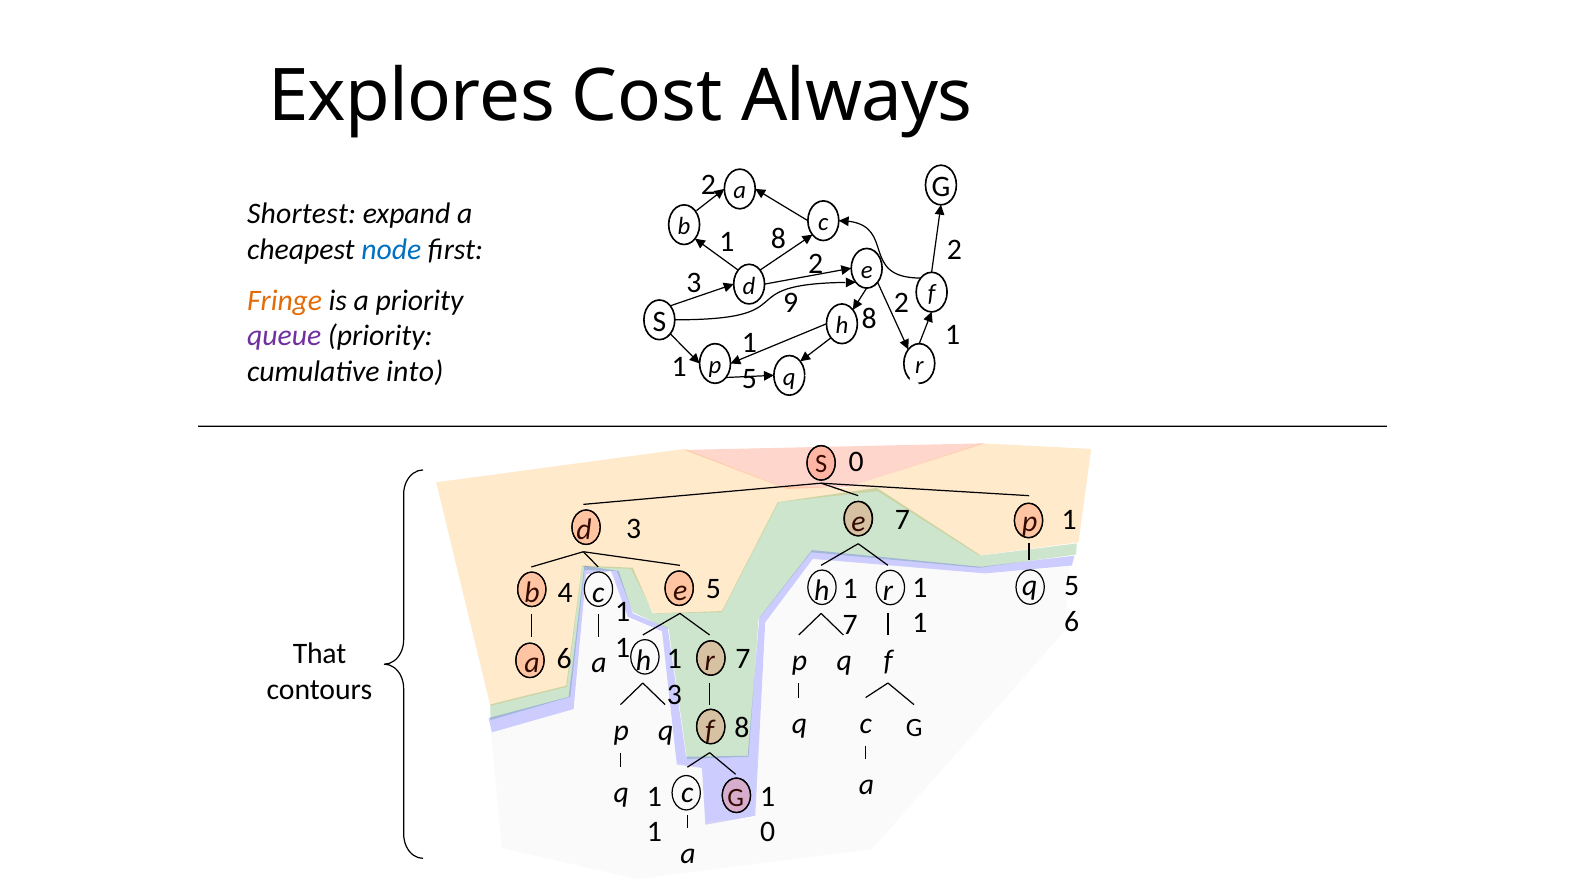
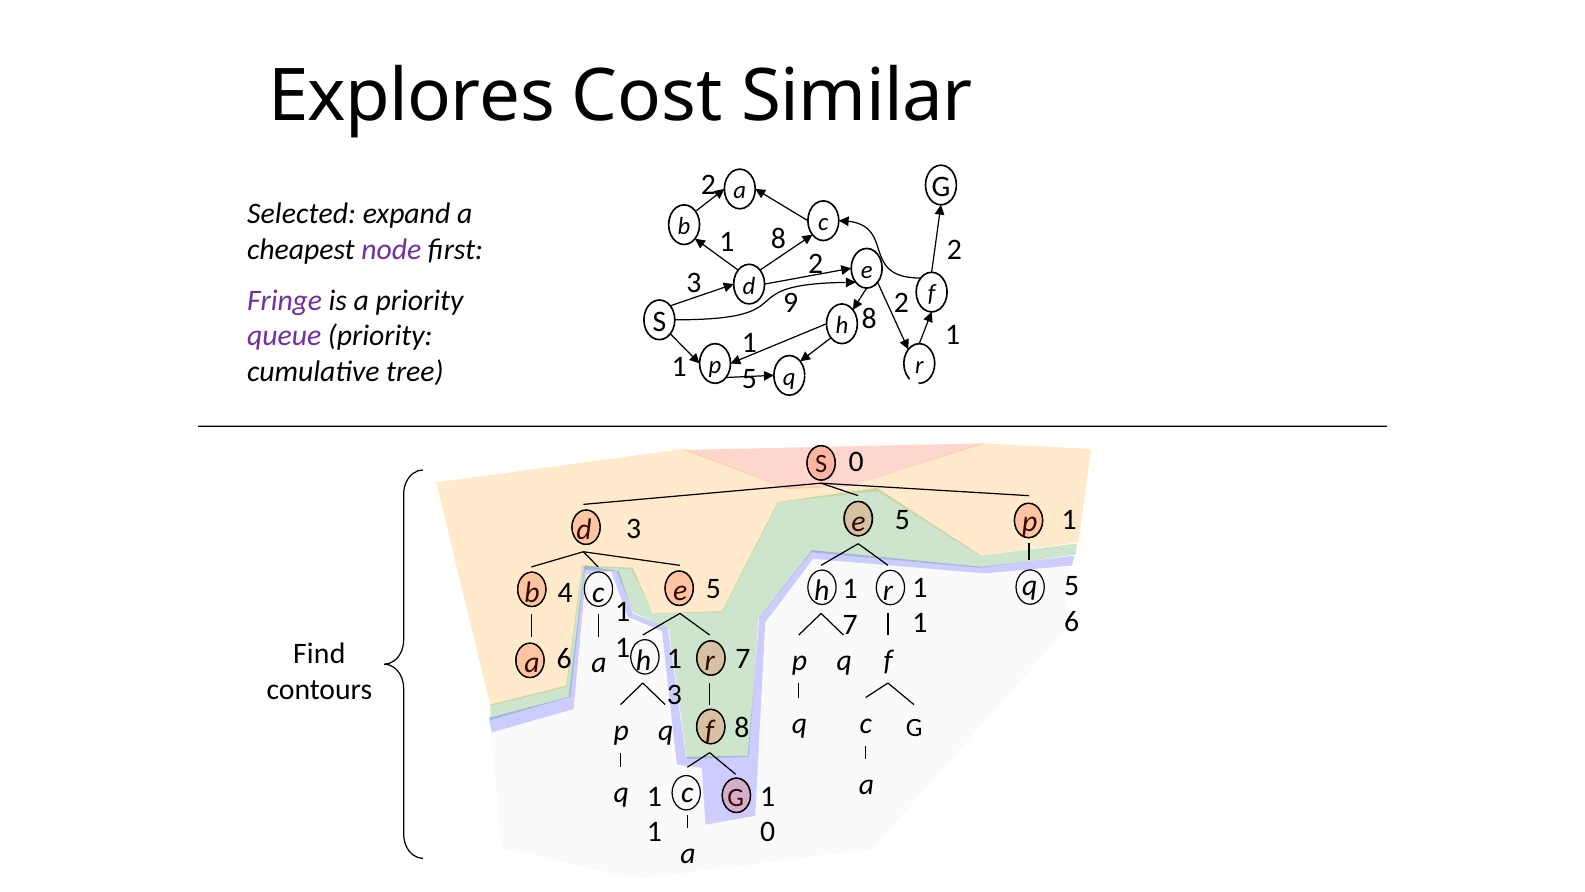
Always: Always -> Similar
Shortest: Shortest -> Selected
node colour: blue -> purple
Fringe colour: orange -> purple
into: into -> tree
3 7: 7 -> 5
That: That -> Find
